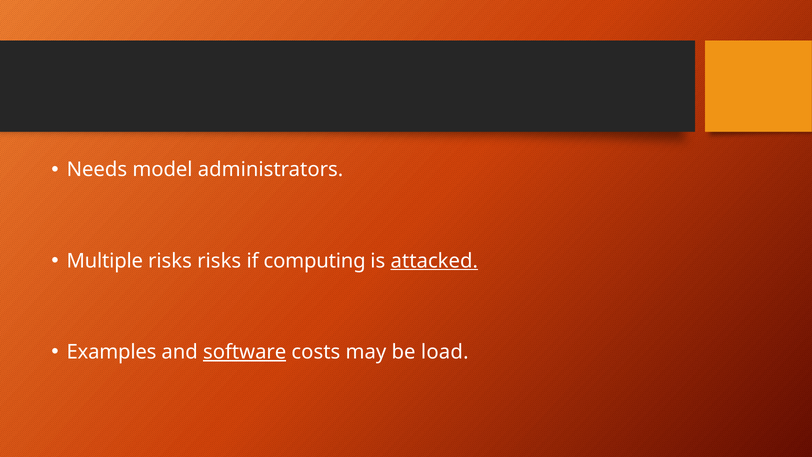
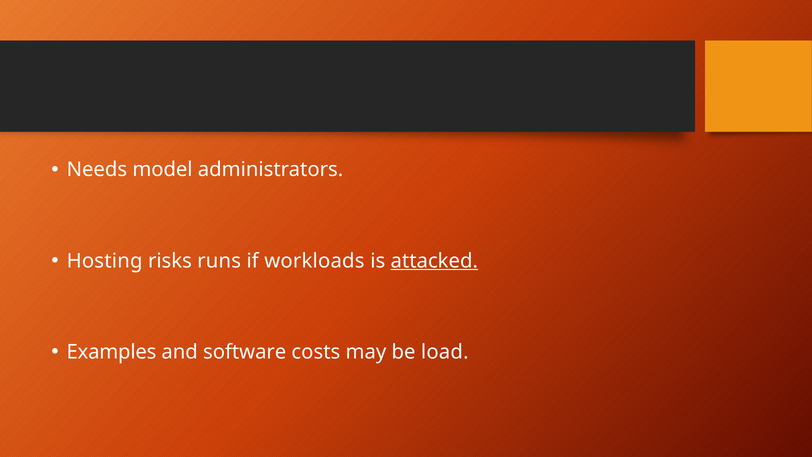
Multiple: Multiple -> Hosting
risks risks: risks -> runs
computing: computing -> workloads
software underline: present -> none
